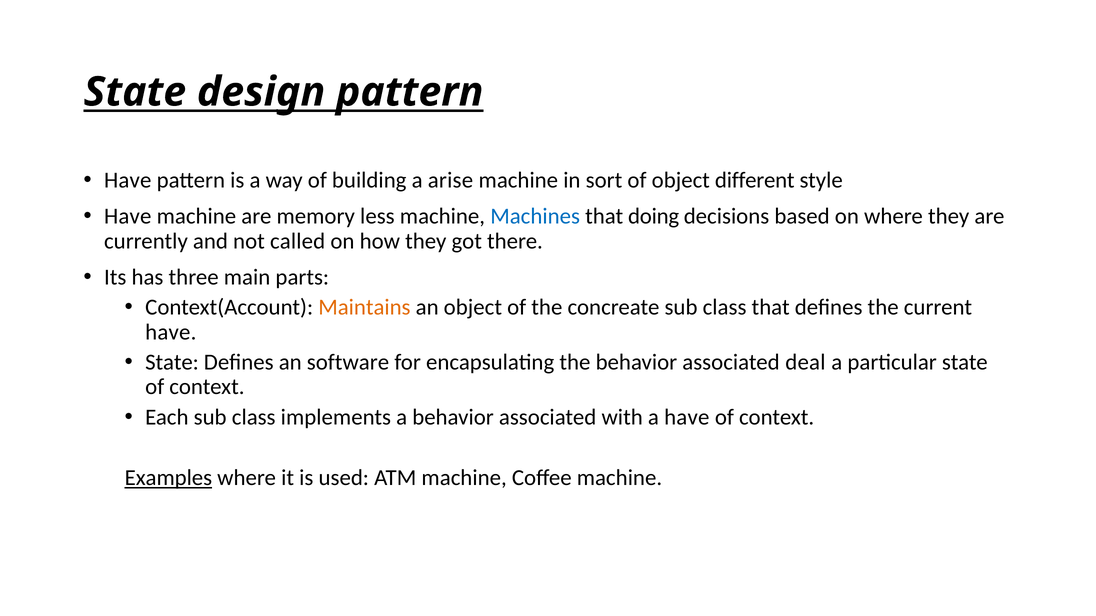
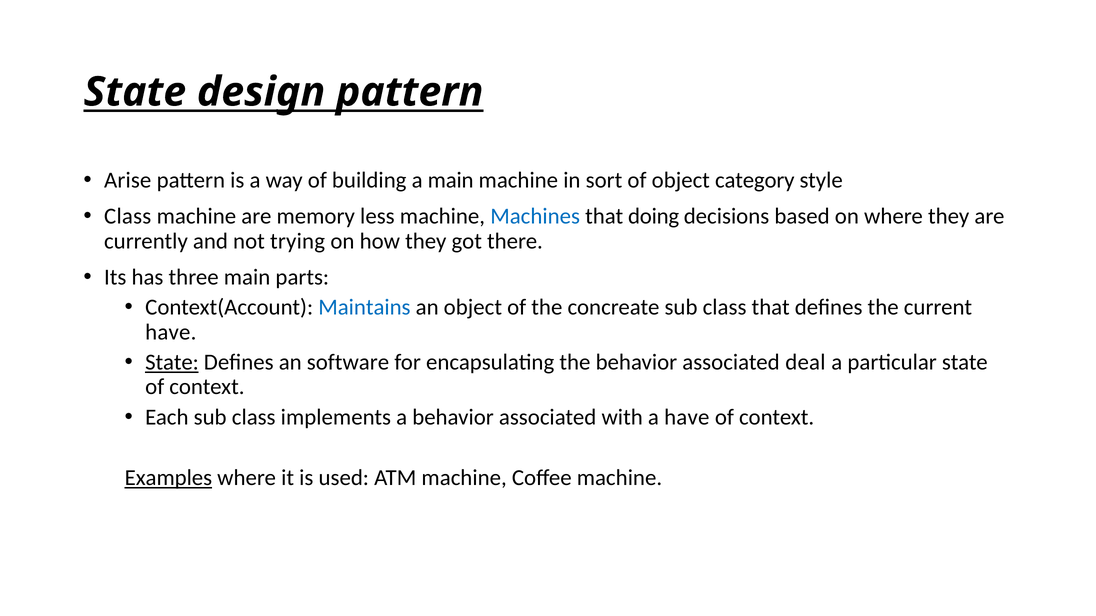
Have at (128, 180): Have -> Arise
a arise: arise -> main
different: different -> category
Have at (128, 217): Have -> Class
called: called -> trying
Maintains colour: orange -> blue
State at (172, 363) underline: none -> present
